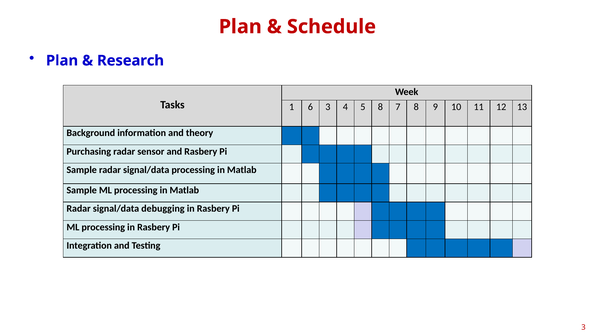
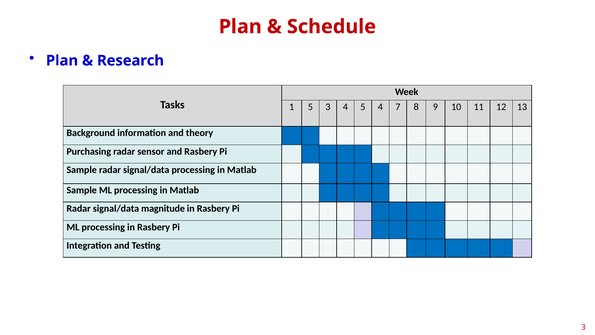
1 6: 6 -> 5
5 8: 8 -> 4
debugging: debugging -> magnitude
